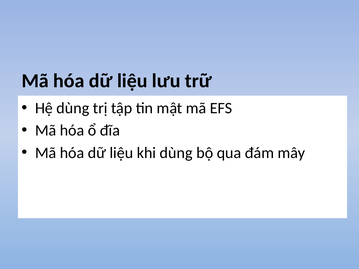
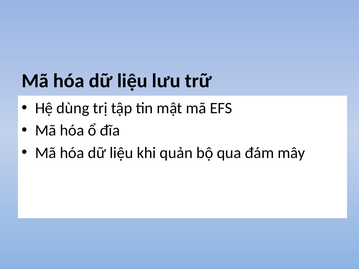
khi dùng: dùng -> quản
